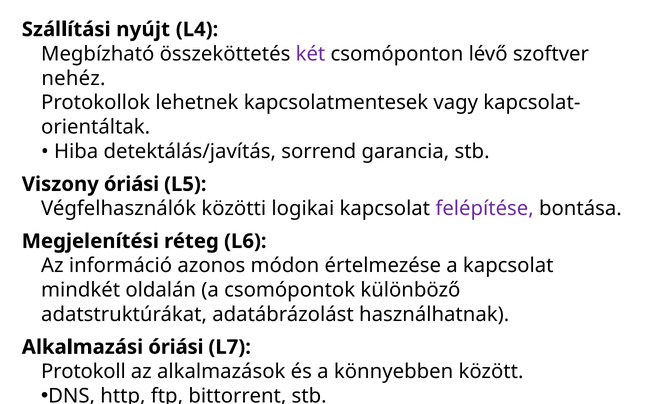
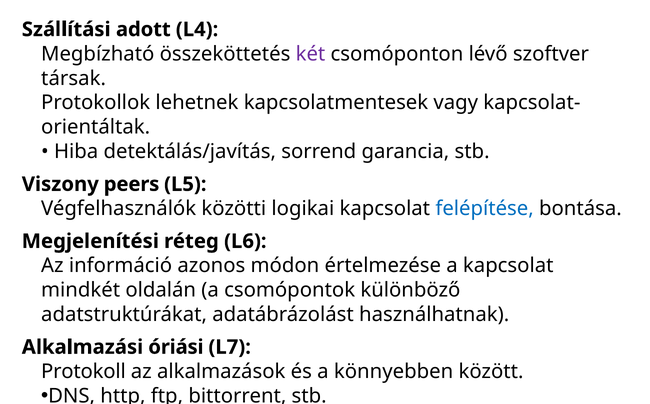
nyújt: nyújt -> adott
nehéz: nehéz -> társak
Viszony óriási: óriási -> peers
felépítése colour: purple -> blue
